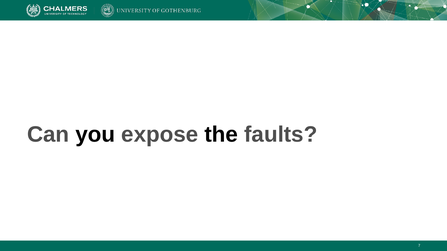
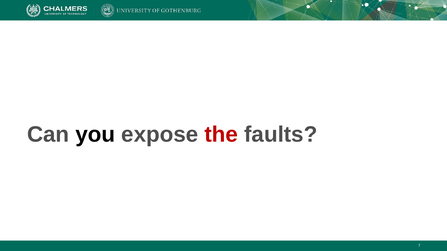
the colour: black -> red
